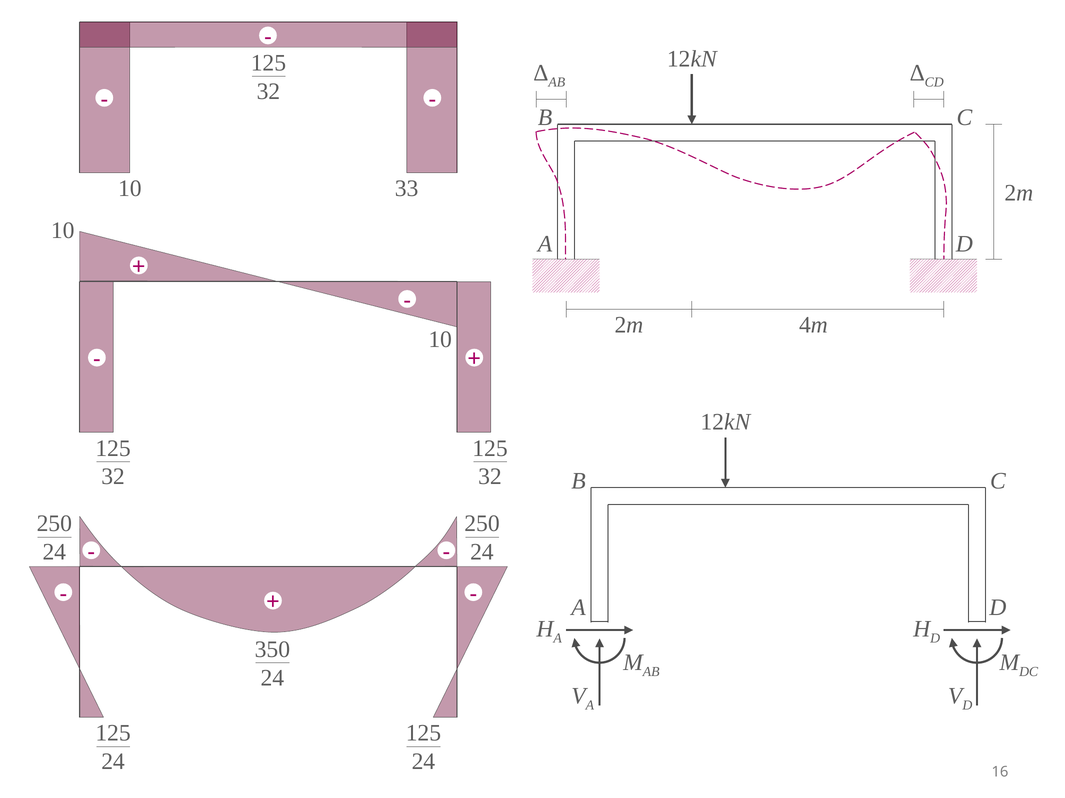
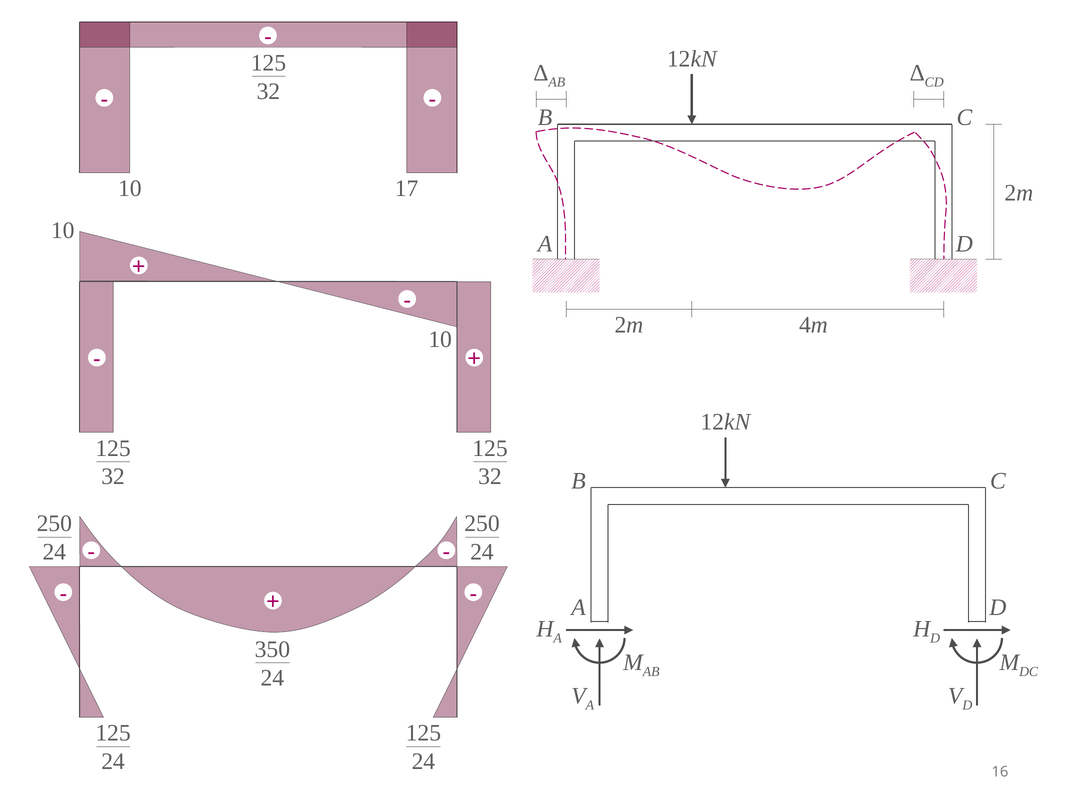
33: 33 -> 17
